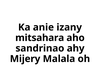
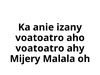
mitsahara at (40, 38): mitsahara -> voatoatro
sandrinao at (40, 48): sandrinao -> voatoatro
